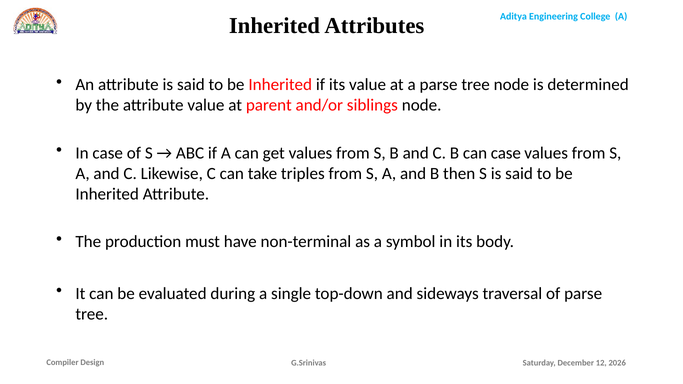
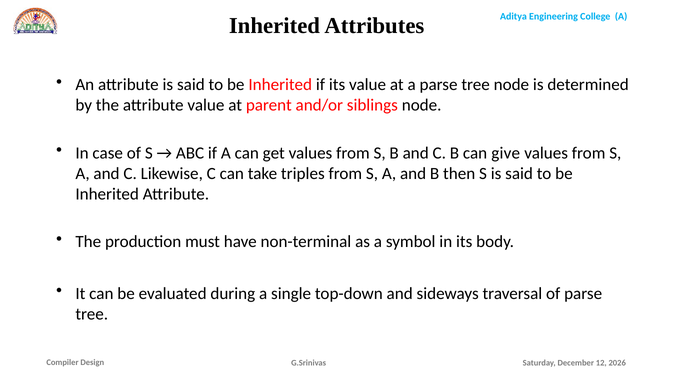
can case: case -> give
